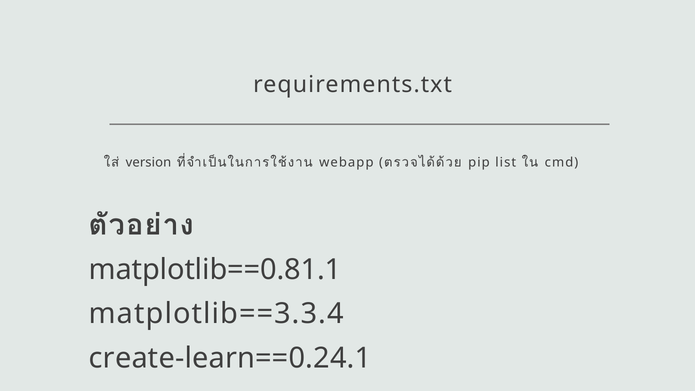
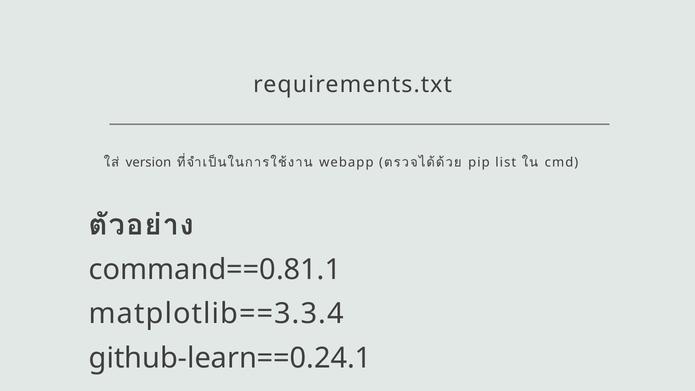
matplotlib==0.81.1: matplotlib==0.81.1 -> command==0.81.1
create-learn==0.24.1: create-learn==0.24.1 -> github-learn==0.24.1
